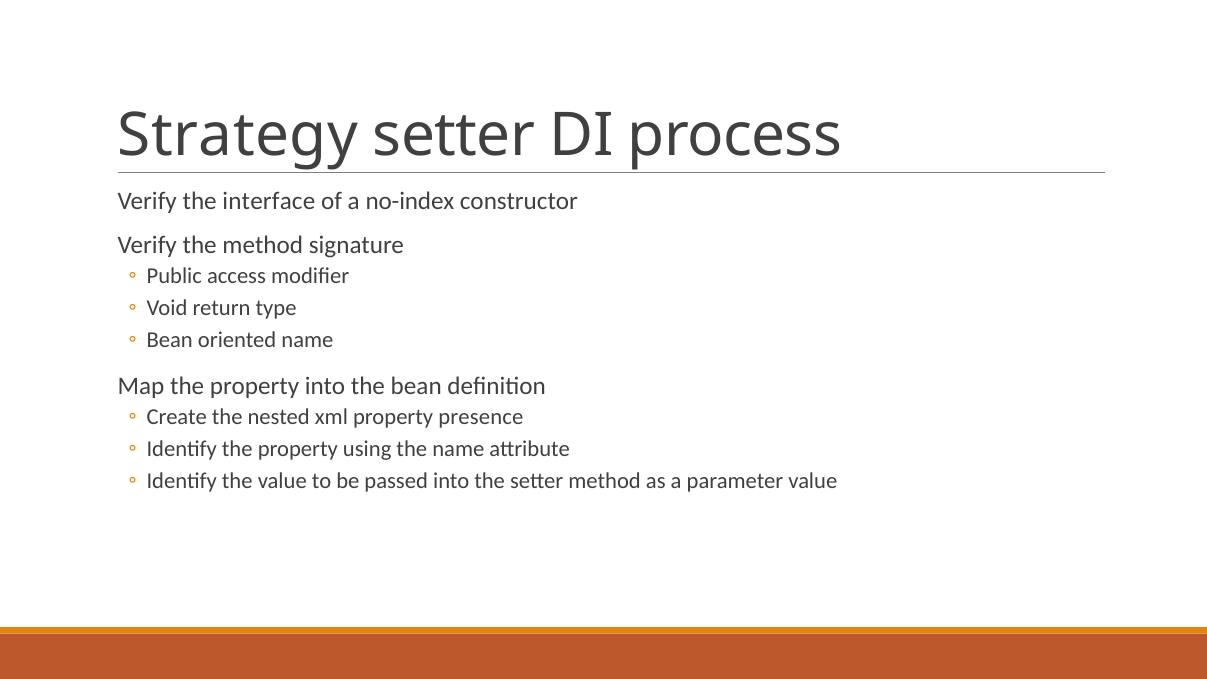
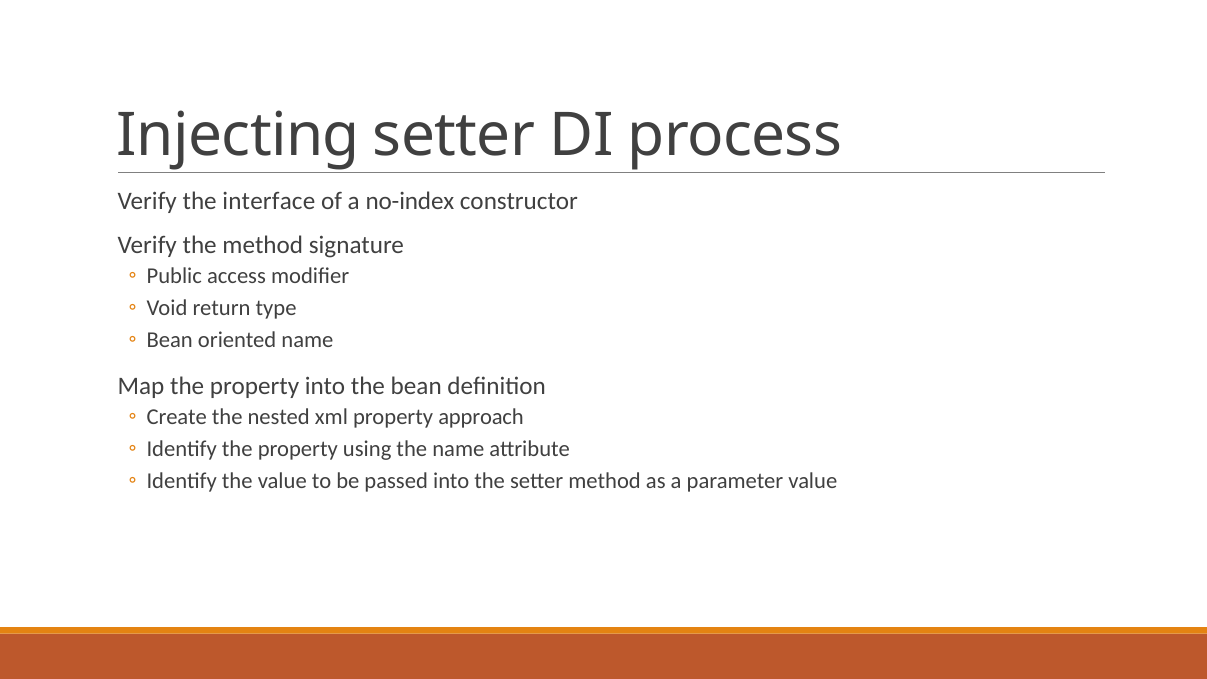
Strategy: Strategy -> Injecting
presence: presence -> approach
